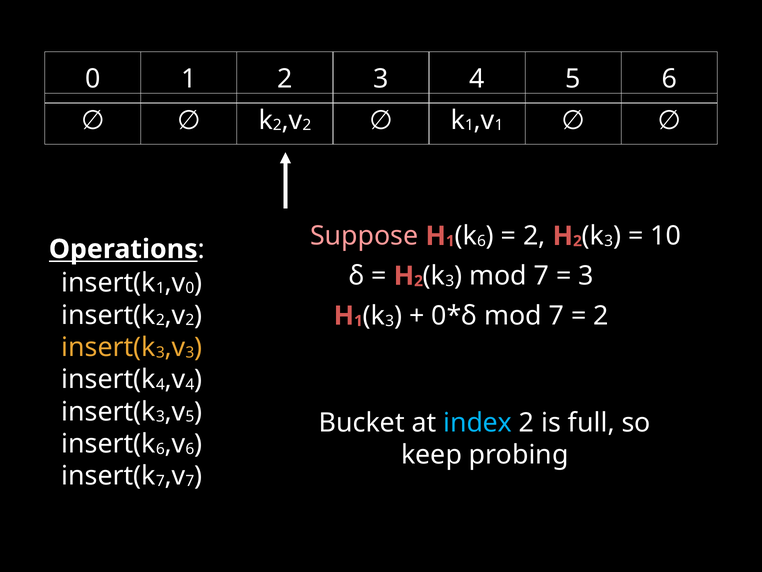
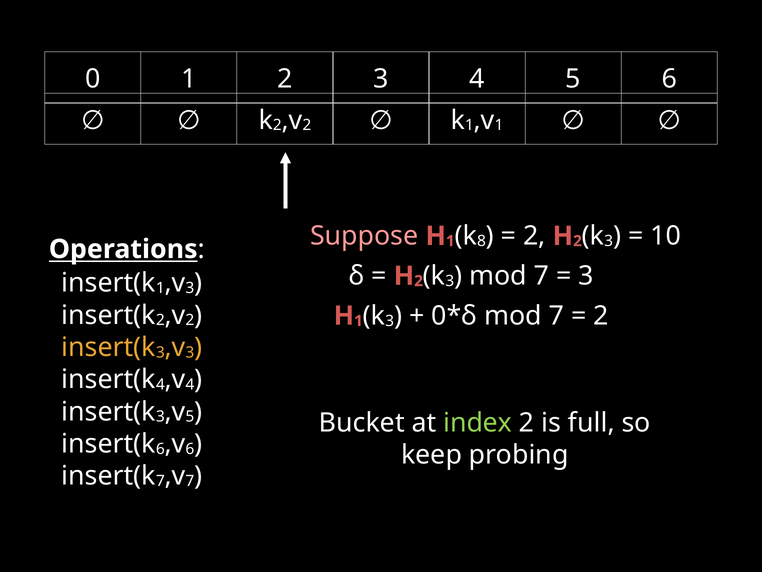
6 at (481, 241): 6 -> 8
0 at (190, 288): 0 -> 3
index colour: light blue -> light green
